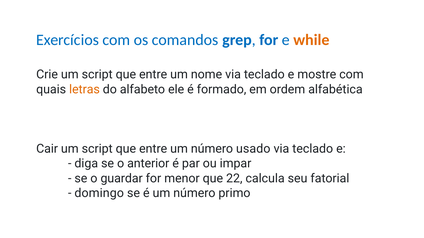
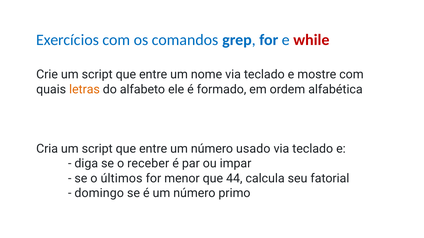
while colour: orange -> red
Cair: Cair -> Cria
anterior: anterior -> receber
guardar: guardar -> últimos
22: 22 -> 44
